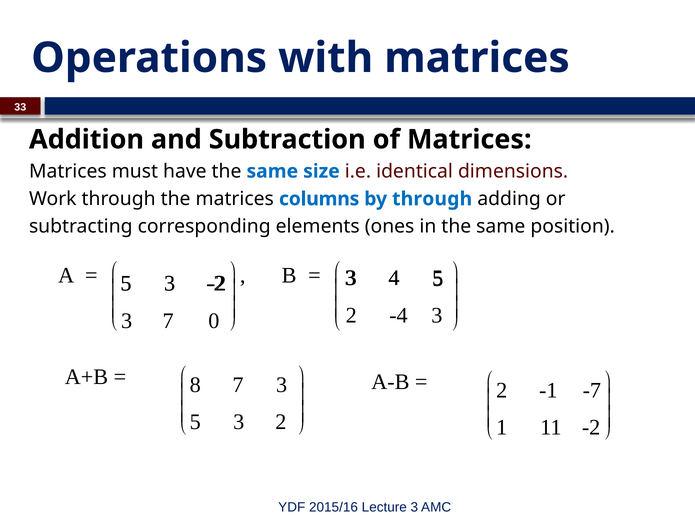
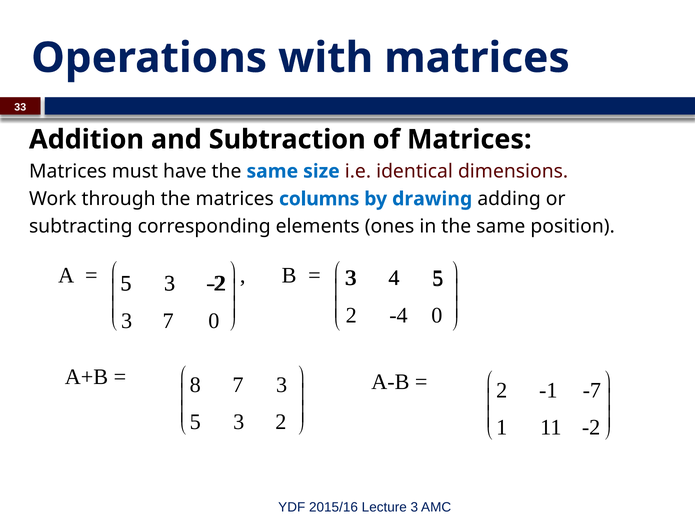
by through: through -> drawing
-4 3: 3 -> 0
